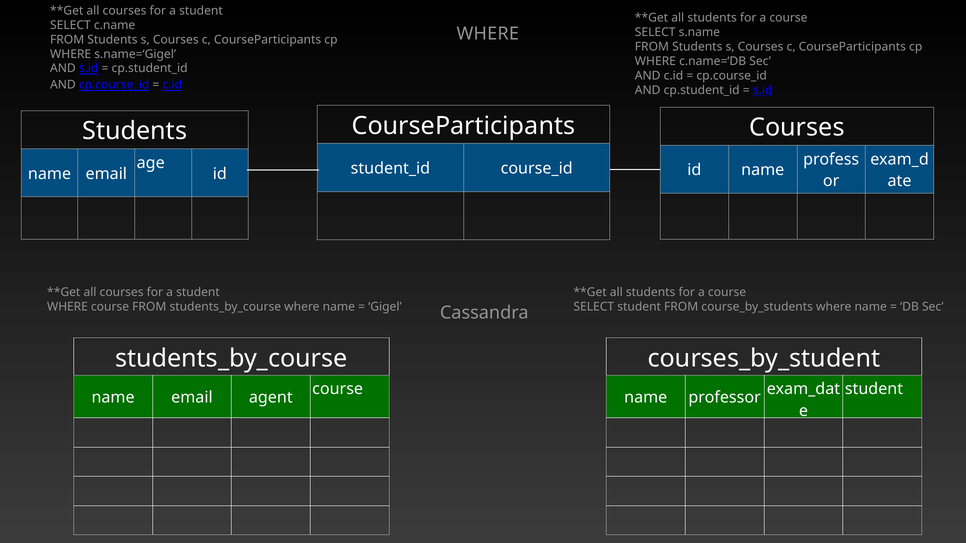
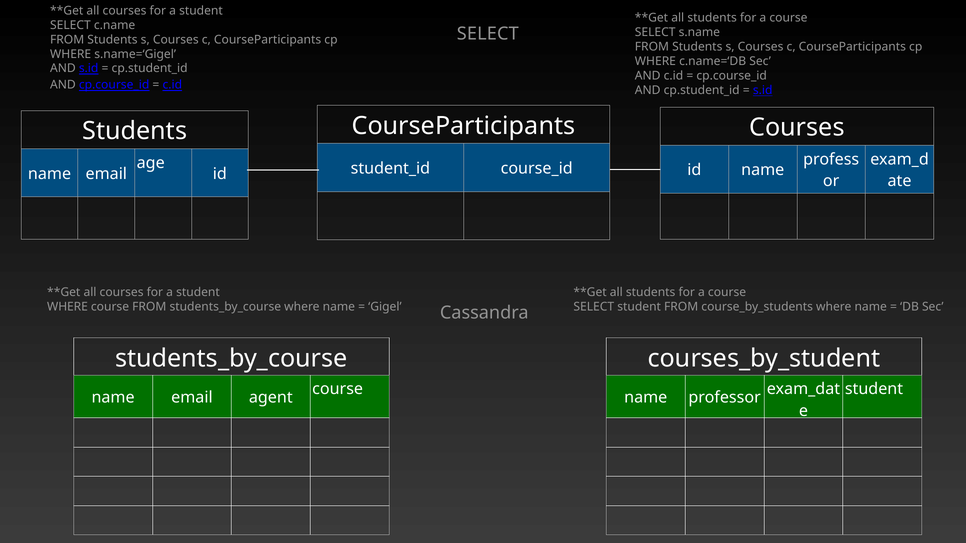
WHERE at (488, 34): WHERE -> SELECT
